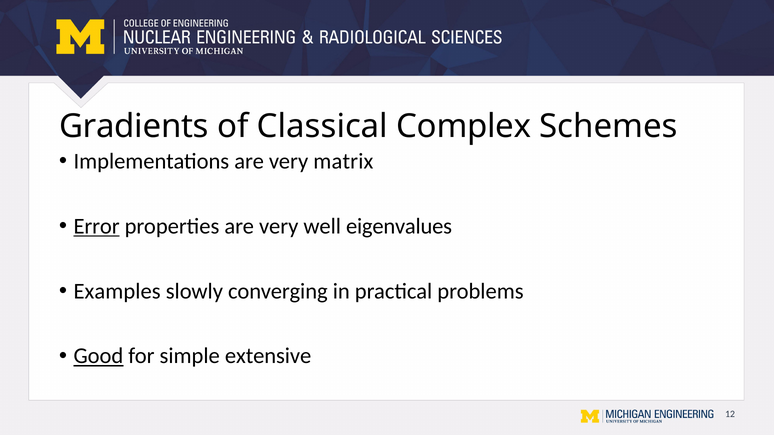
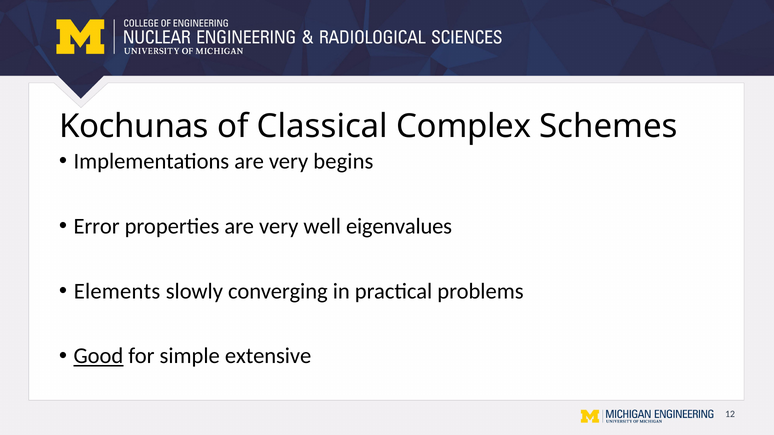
Gradients: Gradients -> Kochunas
matrix: matrix -> begins
Error underline: present -> none
Examples: Examples -> Elements
